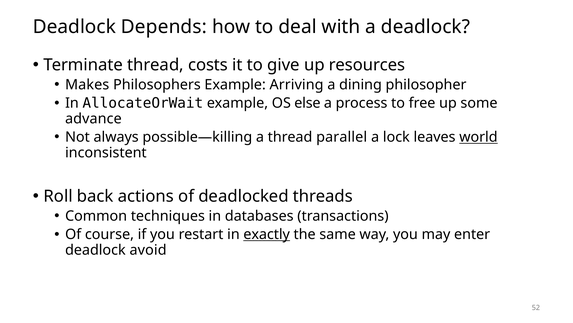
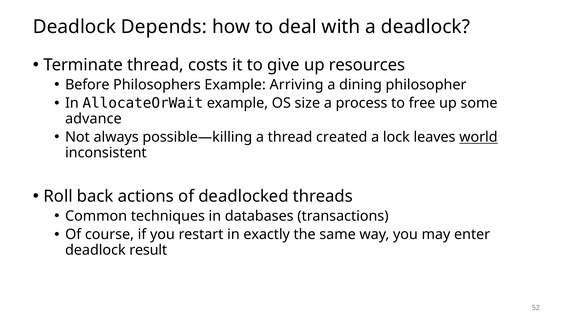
Makes: Makes -> Before
else: else -> size
parallel: parallel -> created
exactly underline: present -> none
avoid: avoid -> result
